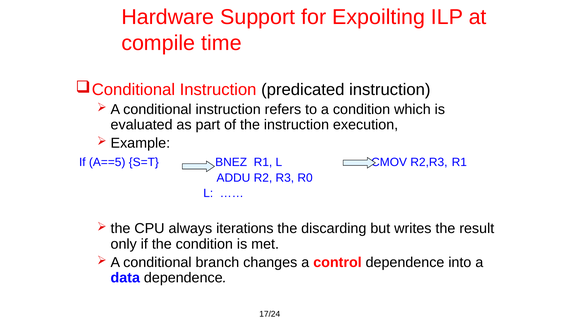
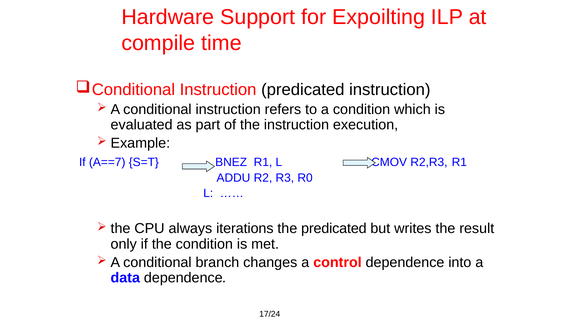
A==5: A==5 -> A==7
the discarding: discarding -> predicated
